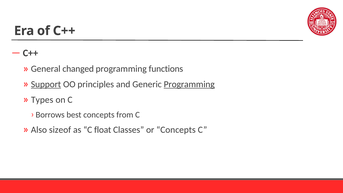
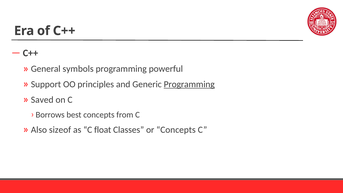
changed: changed -> symbols
functions: functions -> powerful
Support underline: present -> none
Types: Types -> Saved
